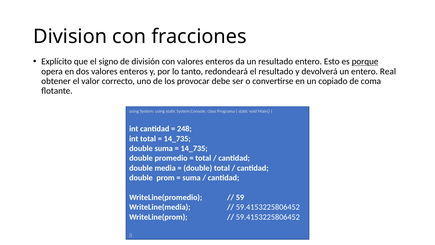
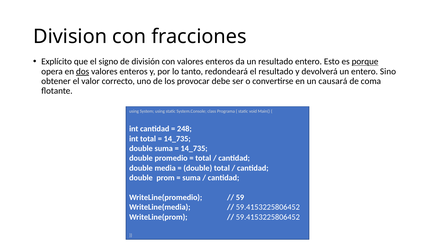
dos underline: none -> present
Real: Real -> Sino
copiado: copiado -> causará
